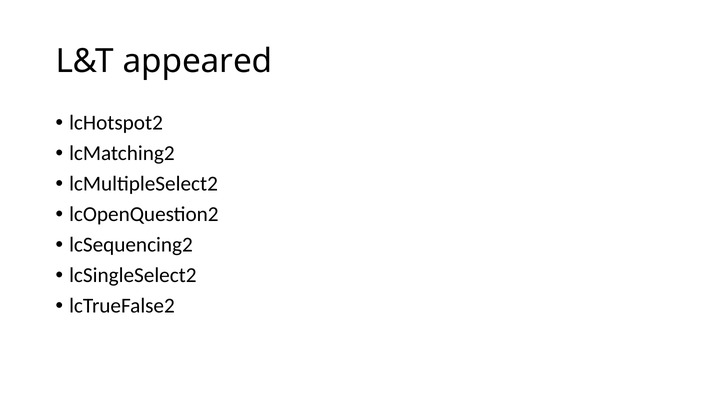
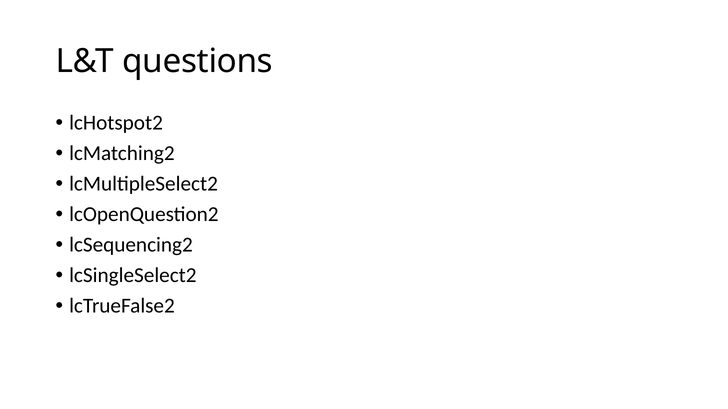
appeared: appeared -> questions
